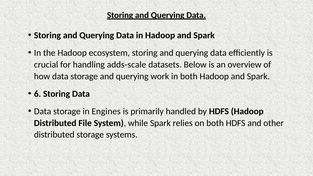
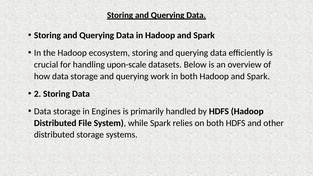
adds-scale: adds-scale -> upon-scale
6: 6 -> 2
